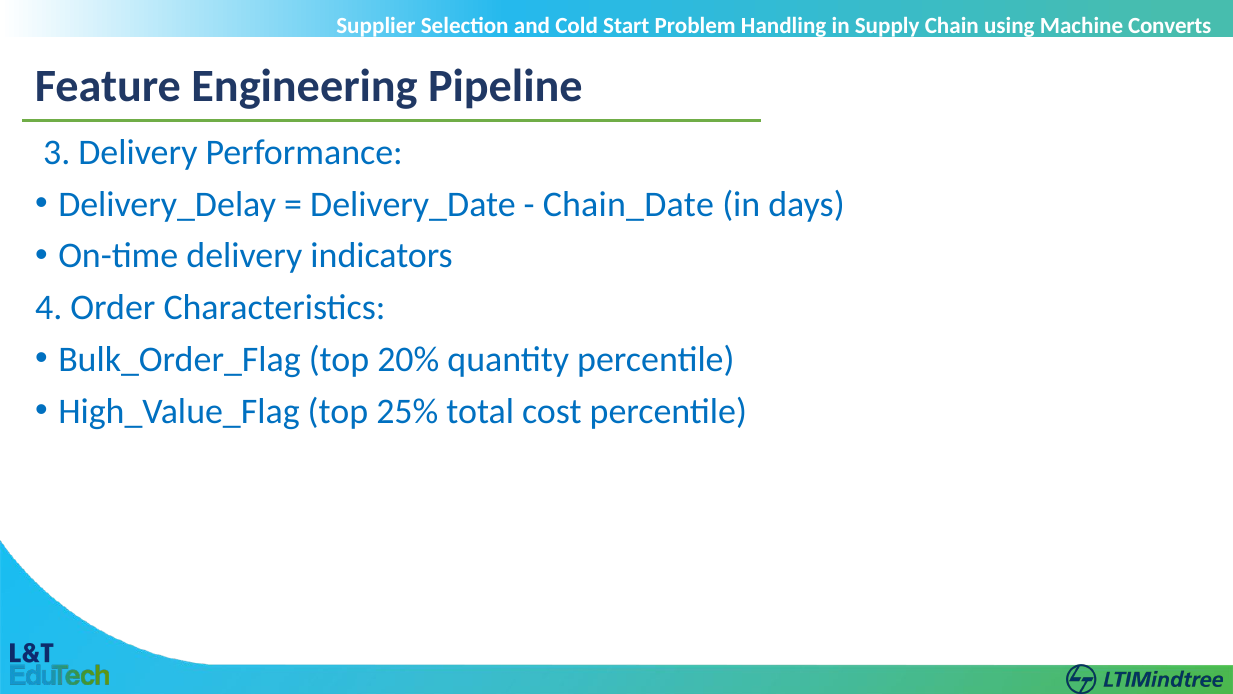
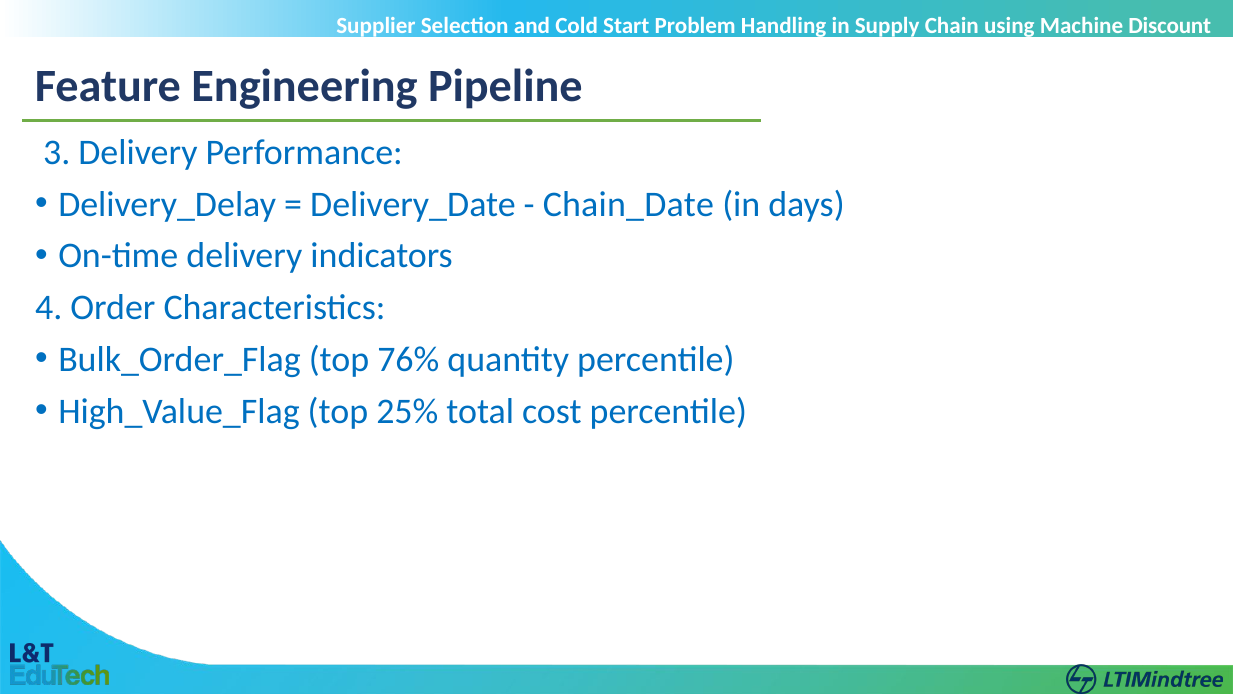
Converts: Converts -> Discount
20%: 20% -> 76%
